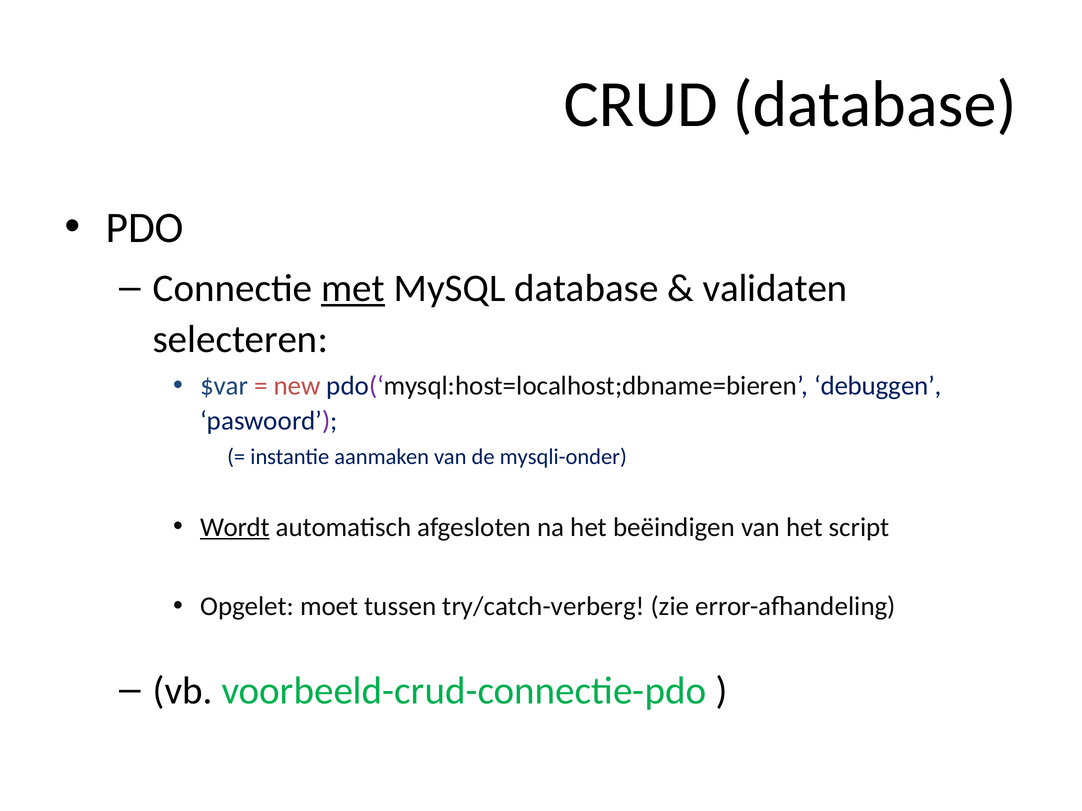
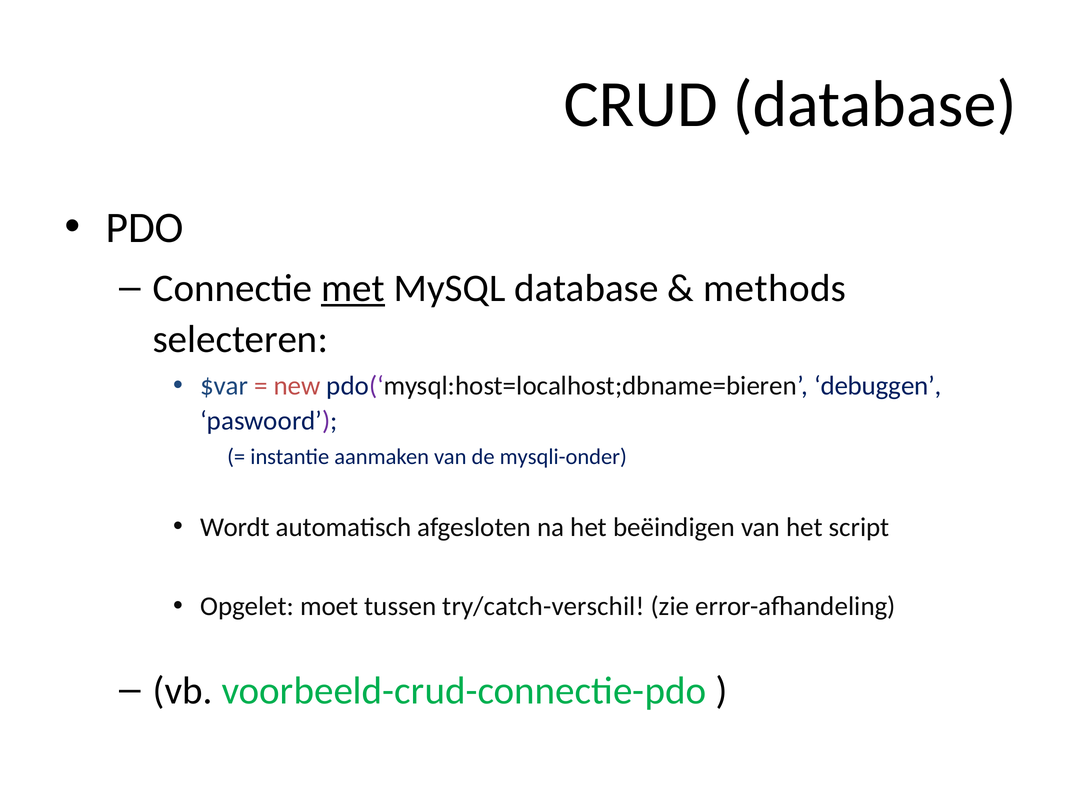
validaten: validaten -> methods
Wordt underline: present -> none
try/catch-verberg: try/catch-verberg -> try/catch-verschil
